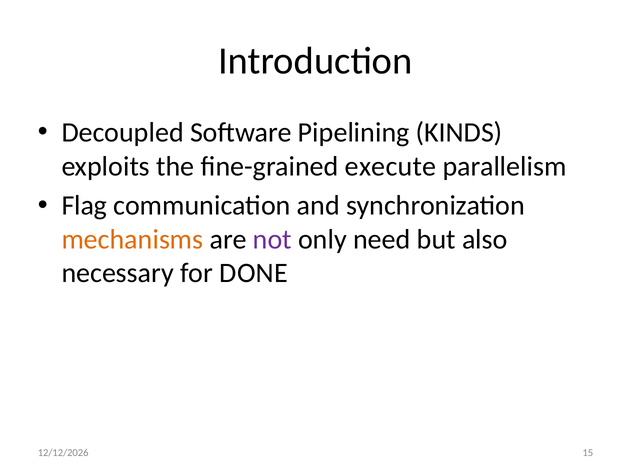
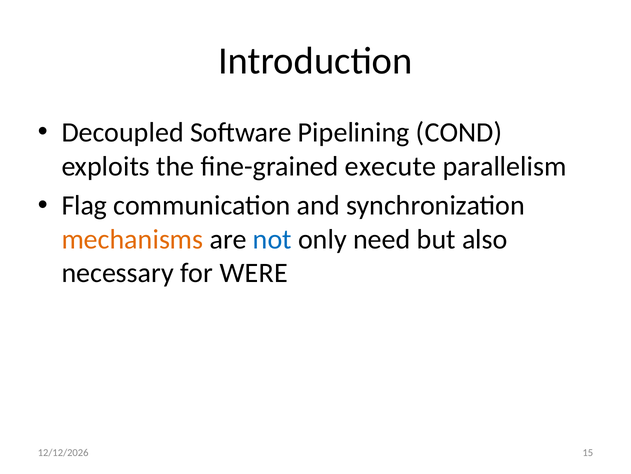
KINDS: KINDS -> COND
not colour: purple -> blue
DONE: DONE -> WERE
